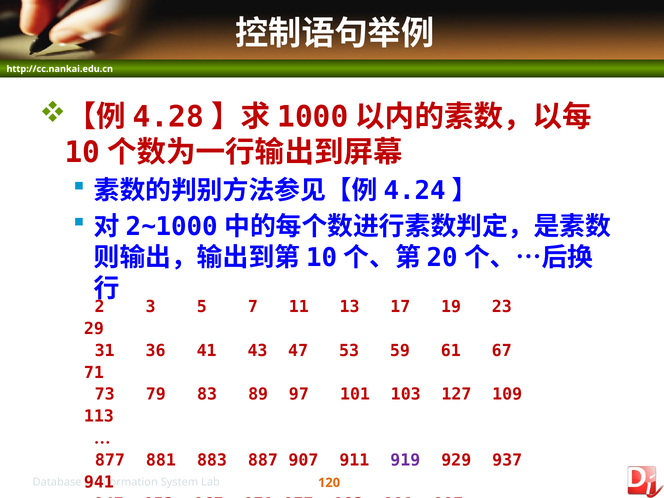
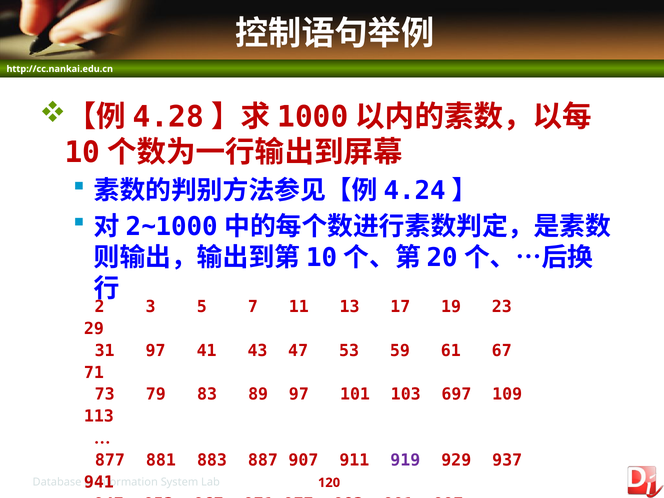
31 36: 36 -> 97
127: 127 -> 697
120 colour: orange -> red
